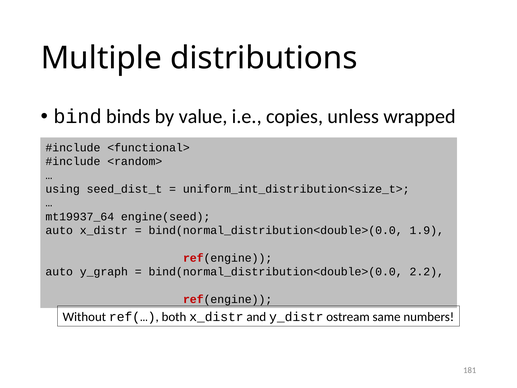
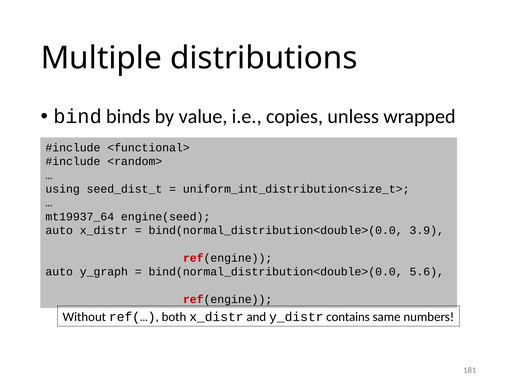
1.9: 1.9 -> 3.9
2.2: 2.2 -> 5.6
ostream: ostream -> contains
